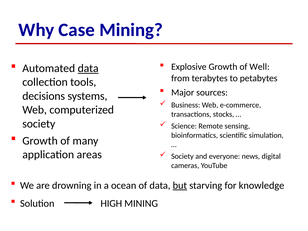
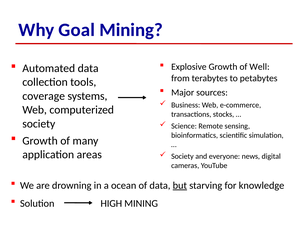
Case: Case -> Goal
data at (88, 68) underline: present -> none
decisions: decisions -> coverage
